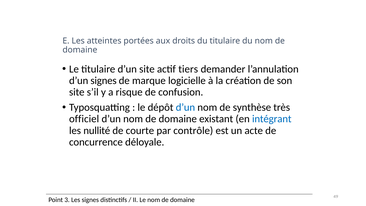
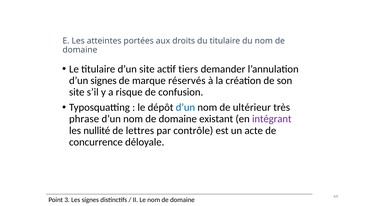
logicielle: logicielle -> réservés
synthèse: synthèse -> ultérieur
officiel: officiel -> phrase
intégrant colour: blue -> purple
courte: courte -> lettres
